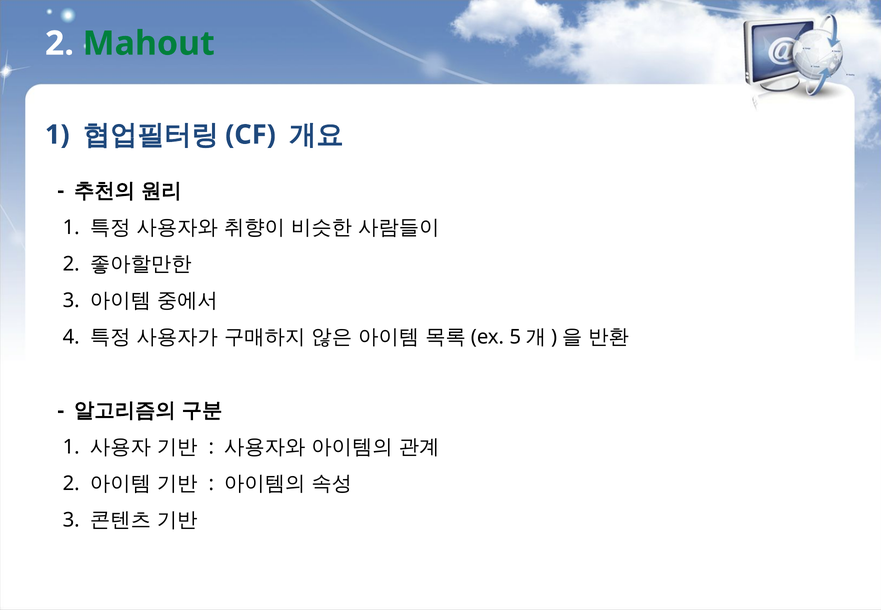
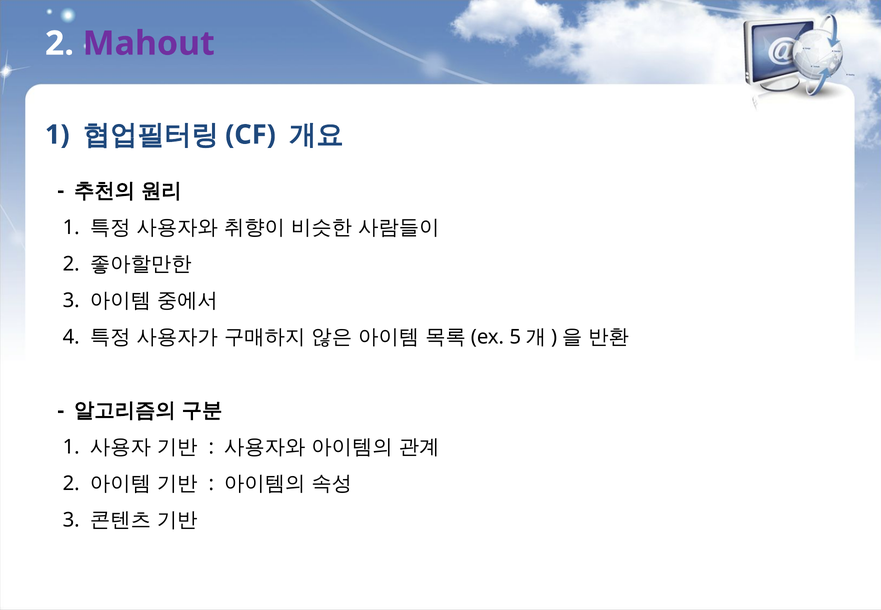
Mahout colour: green -> purple
